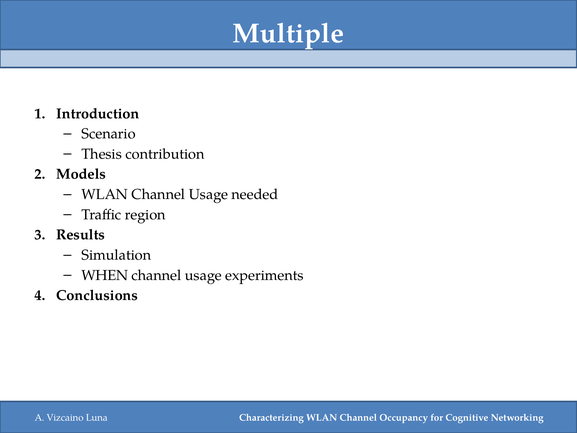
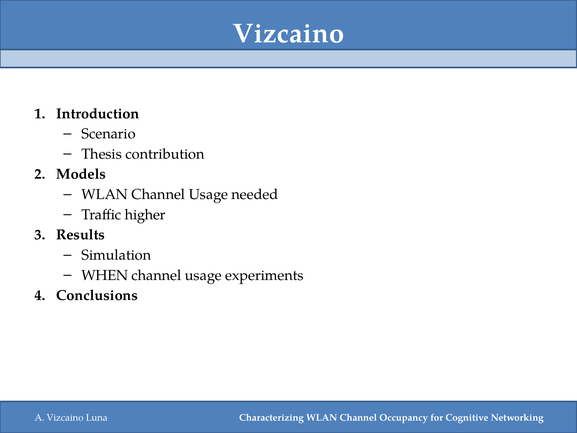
Multiple at (288, 33): Multiple -> Vizcaino
region: region -> higher
